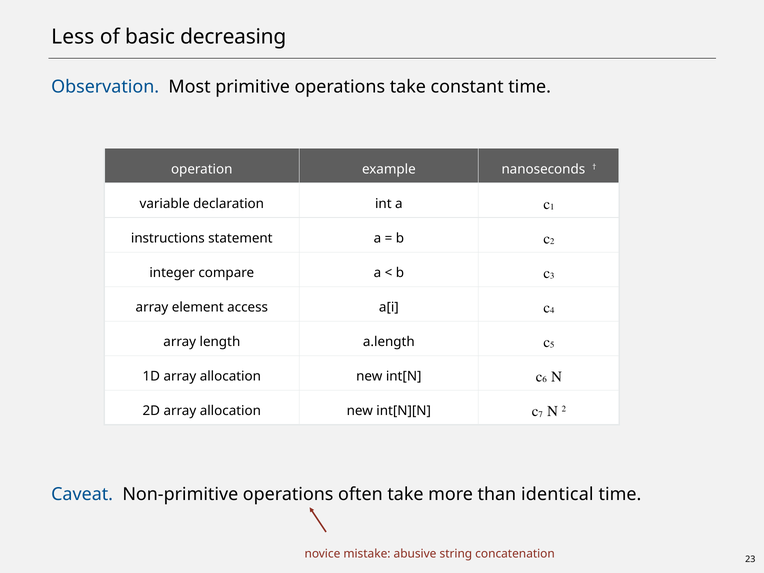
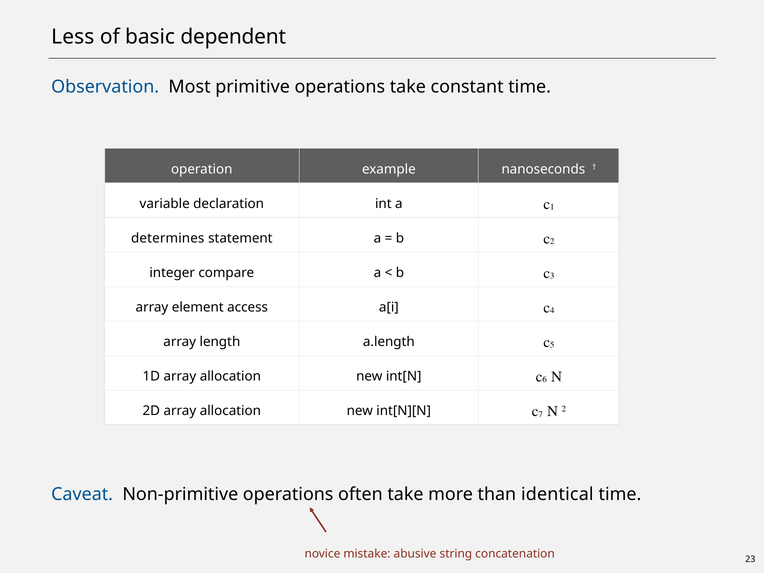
decreasing: decreasing -> dependent
instructions: instructions -> determines
